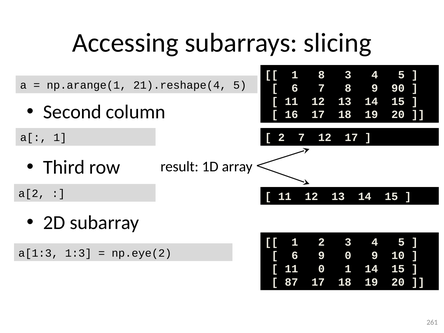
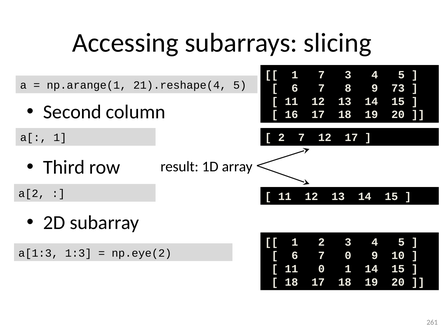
1 8: 8 -> 7
90: 90 -> 73
9 at (321, 255): 9 -> 7
87 at (291, 282): 87 -> 18
